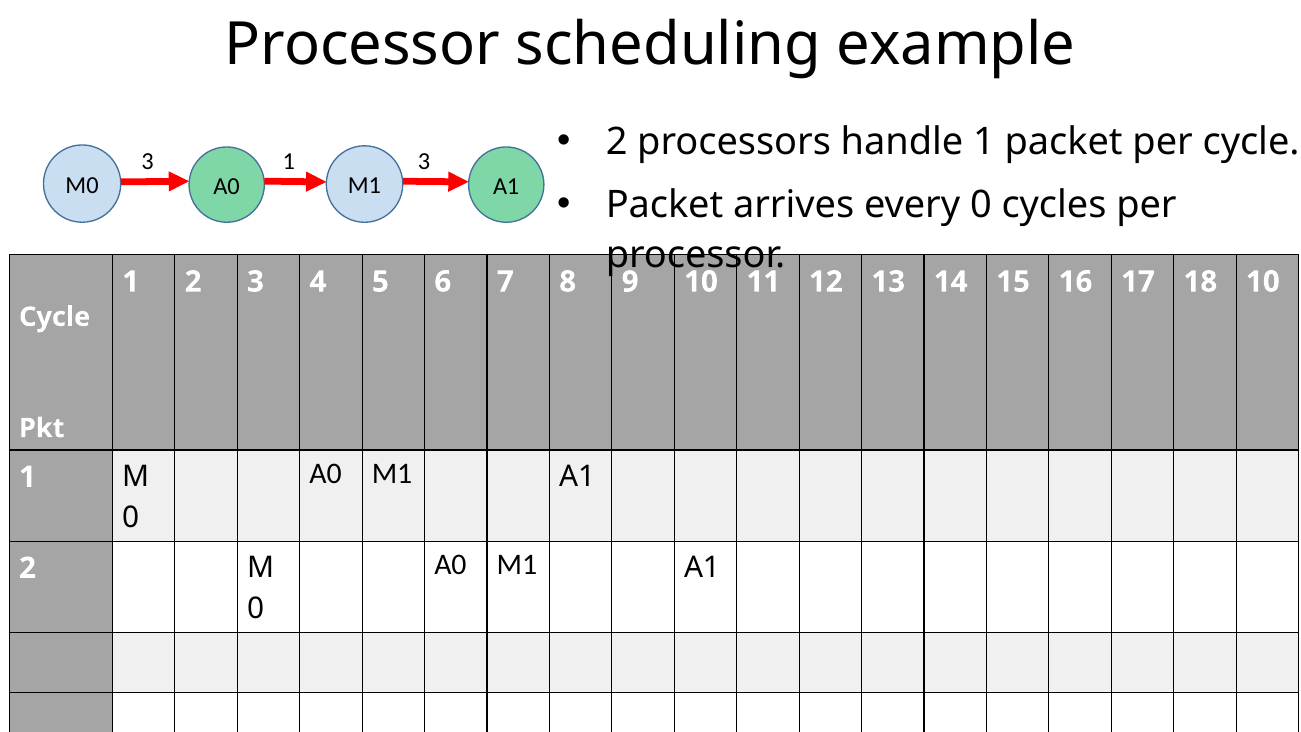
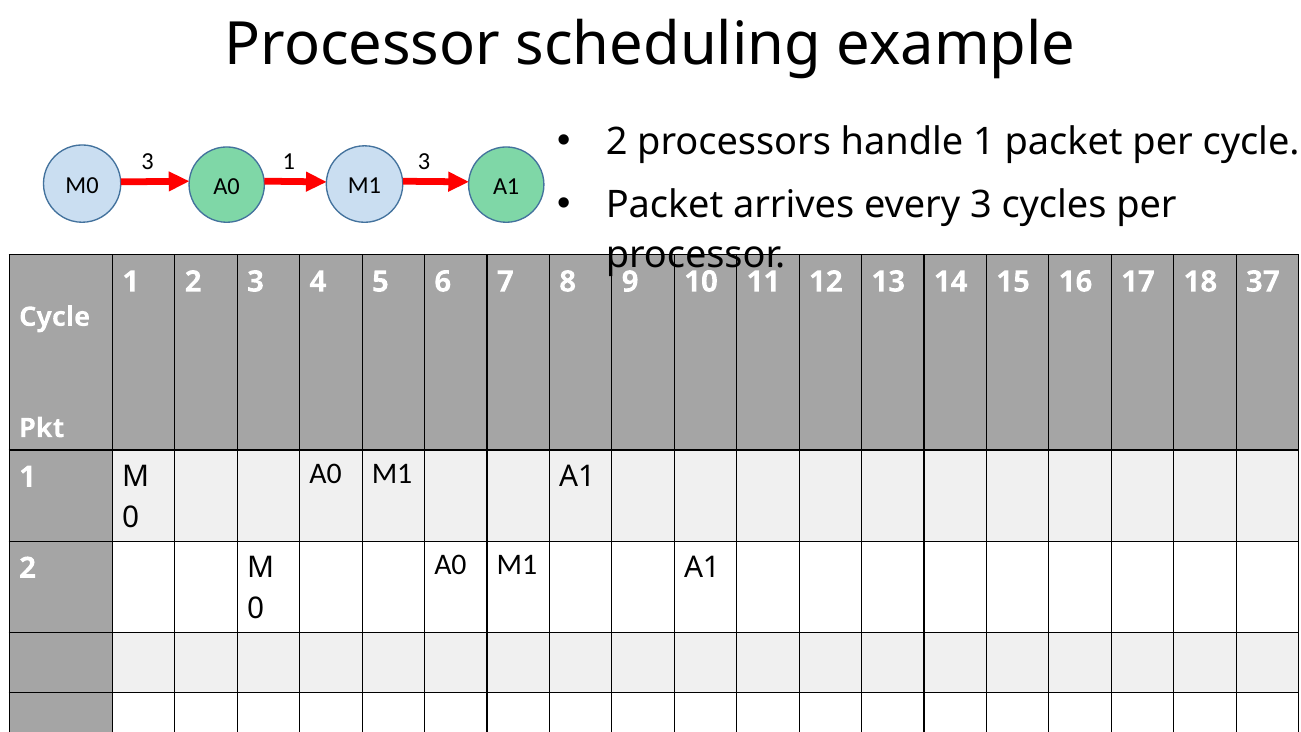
every 0: 0 -> 3
18 10: 10 -> 37
